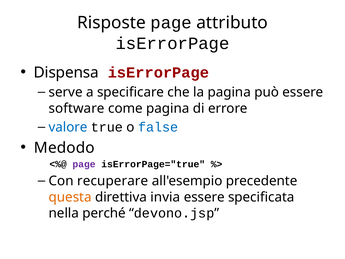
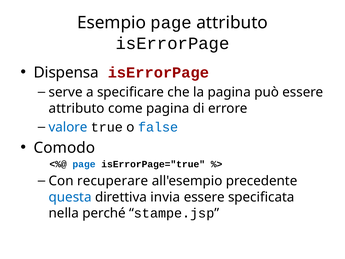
Risposte: Risposte -> Esempio
software at (77, 108): software -> attributo
Medodo: Medodo -> Comodo
page at (84, 164) colour: purple -> blue
questa colour: orange -> blue
devono.jsp: devono.jsp -> stampe.jsp
